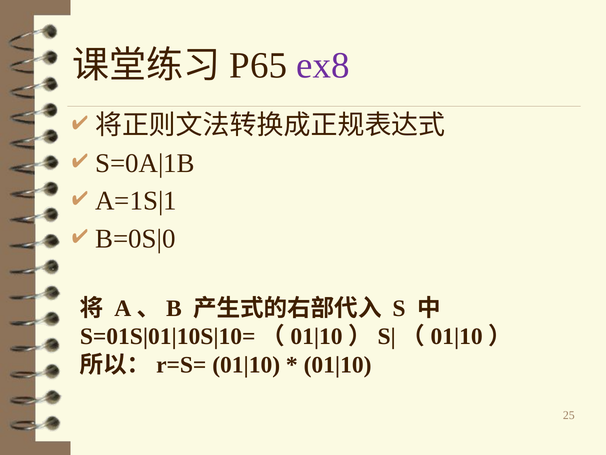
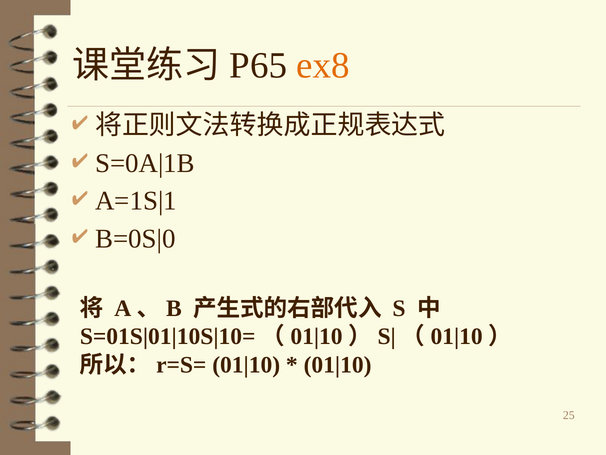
ex8 colour: purple -> orange
